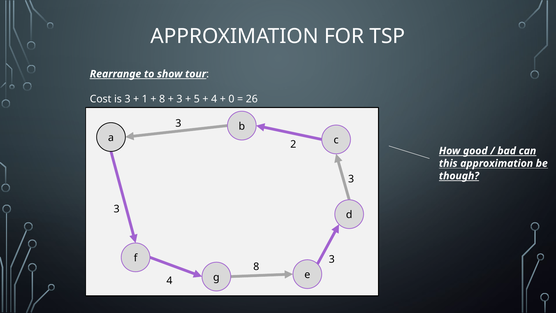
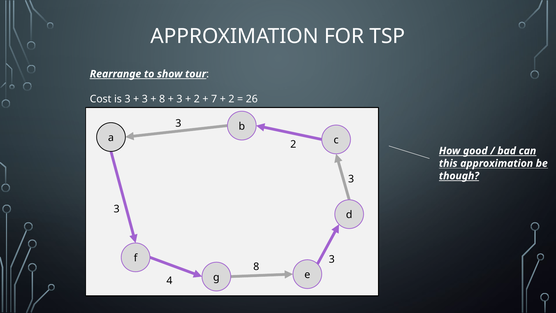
1 at (145, 99): 1 -> 3
5 at (197, 99): 5 -> 2
4 at (214, 99): 4 -> 7
0 at (231, 99): 0 -> 2
